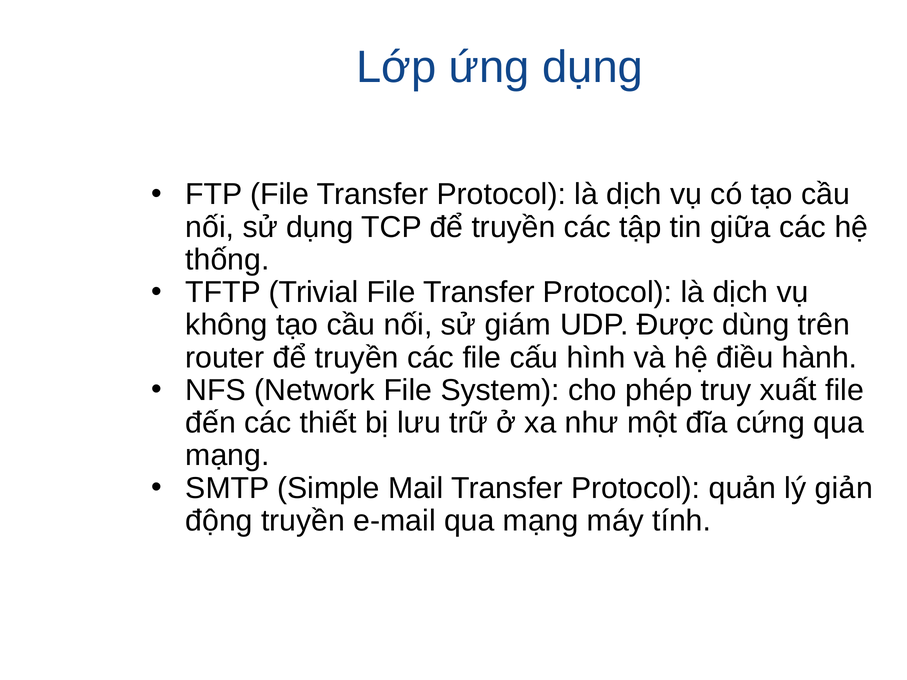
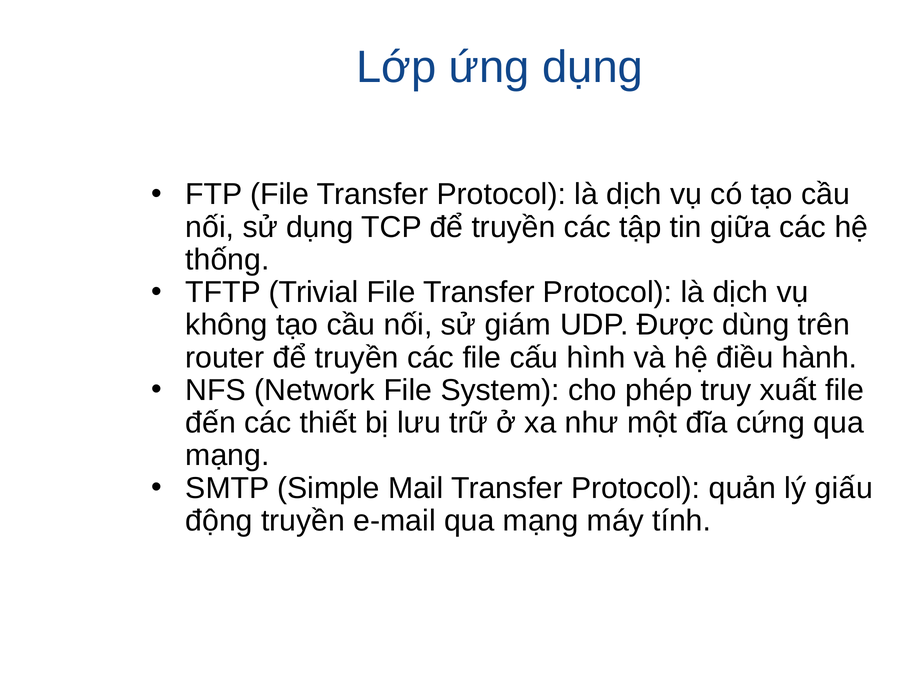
giản: giản -> giấu
